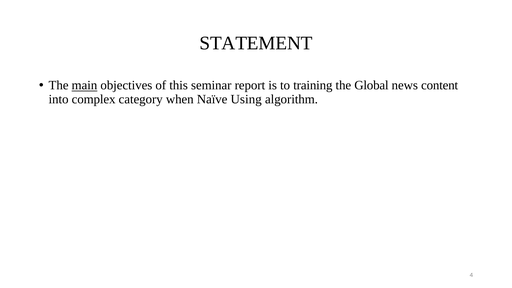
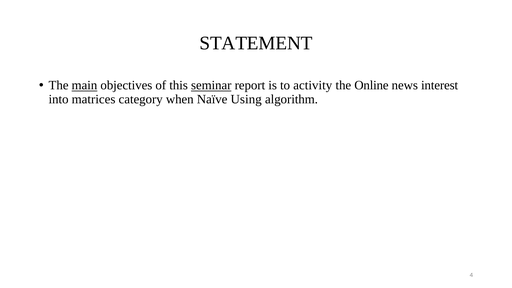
seminar underline: none -> present
training: training -> activity
Global: Global -> Online
content: content -> interest
complex: complex -> matrices
